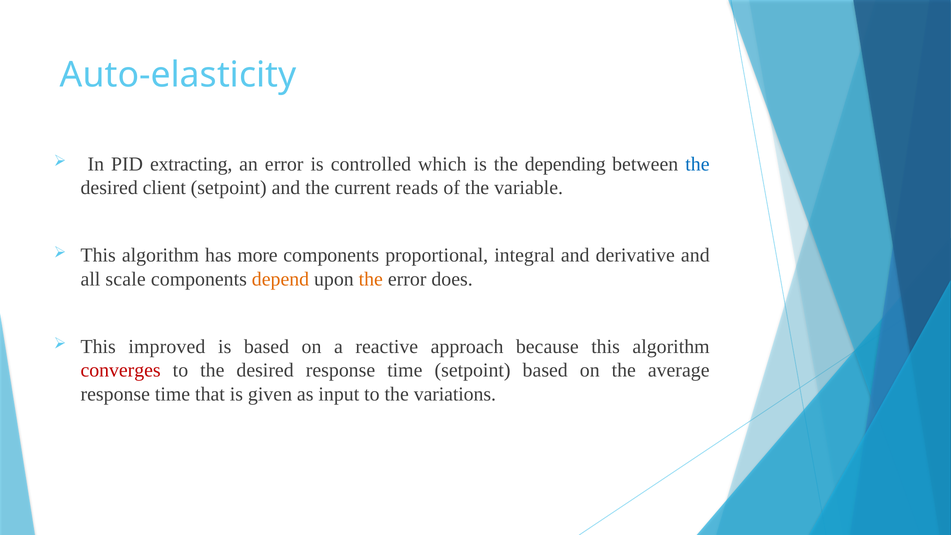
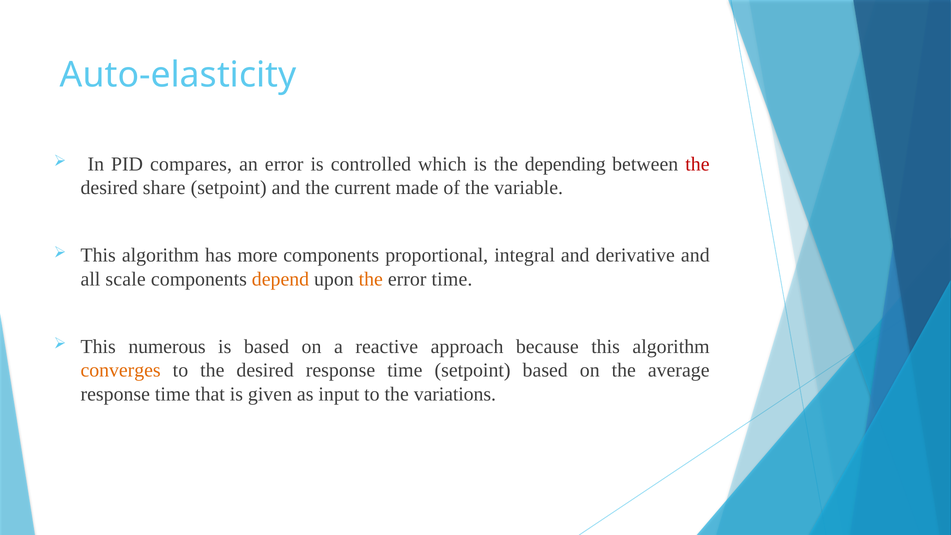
extracting: extracting -> compares
the at (697, 164) colour: blue -> red
client: client -> share
reads: reads -> made
error does: does -> time
improved: improved -> numerous
converges colour: red -> orange
